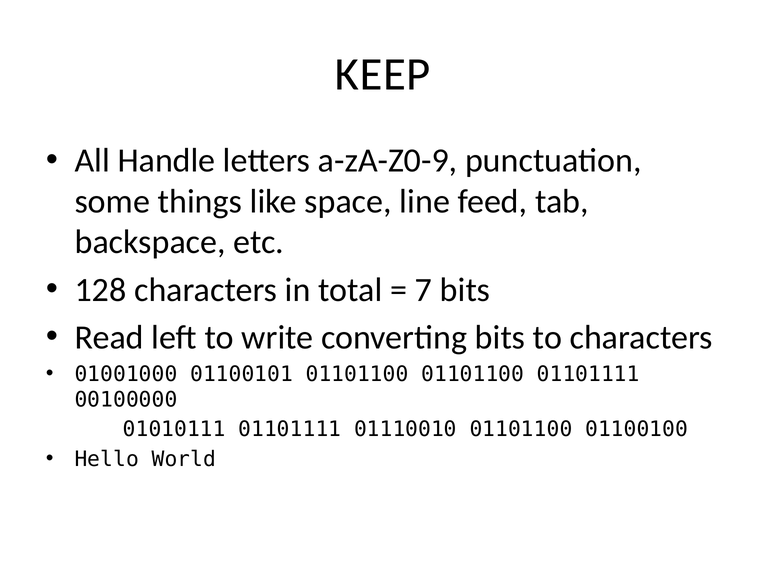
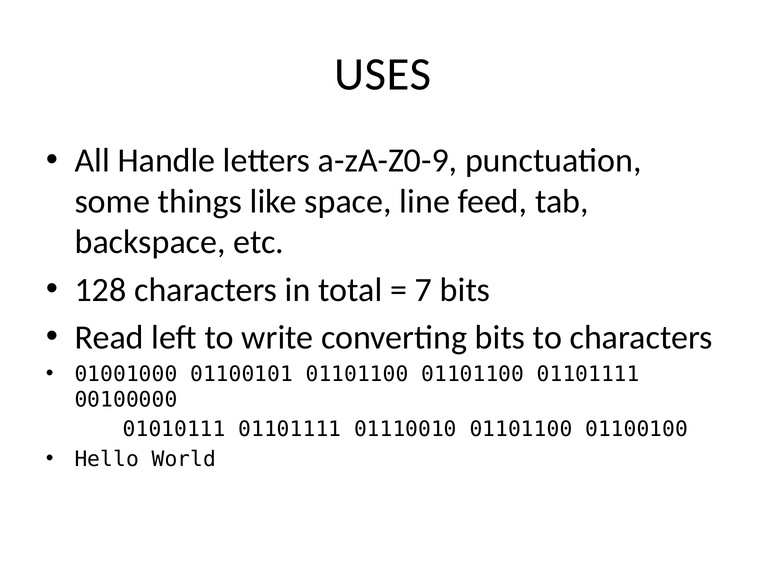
KEEP: KEEP -> USES
